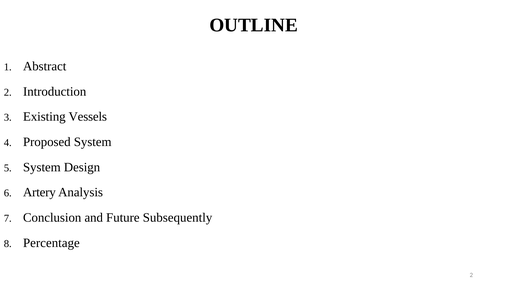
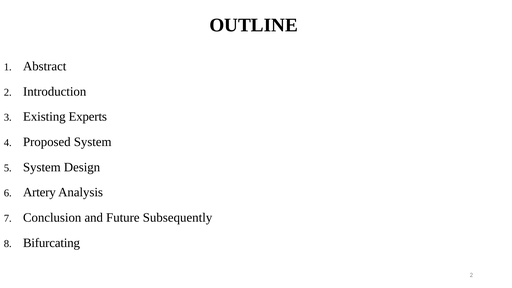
Vessels: Vessels -> Experts
Percentage: Percentage -> Bifurcating
